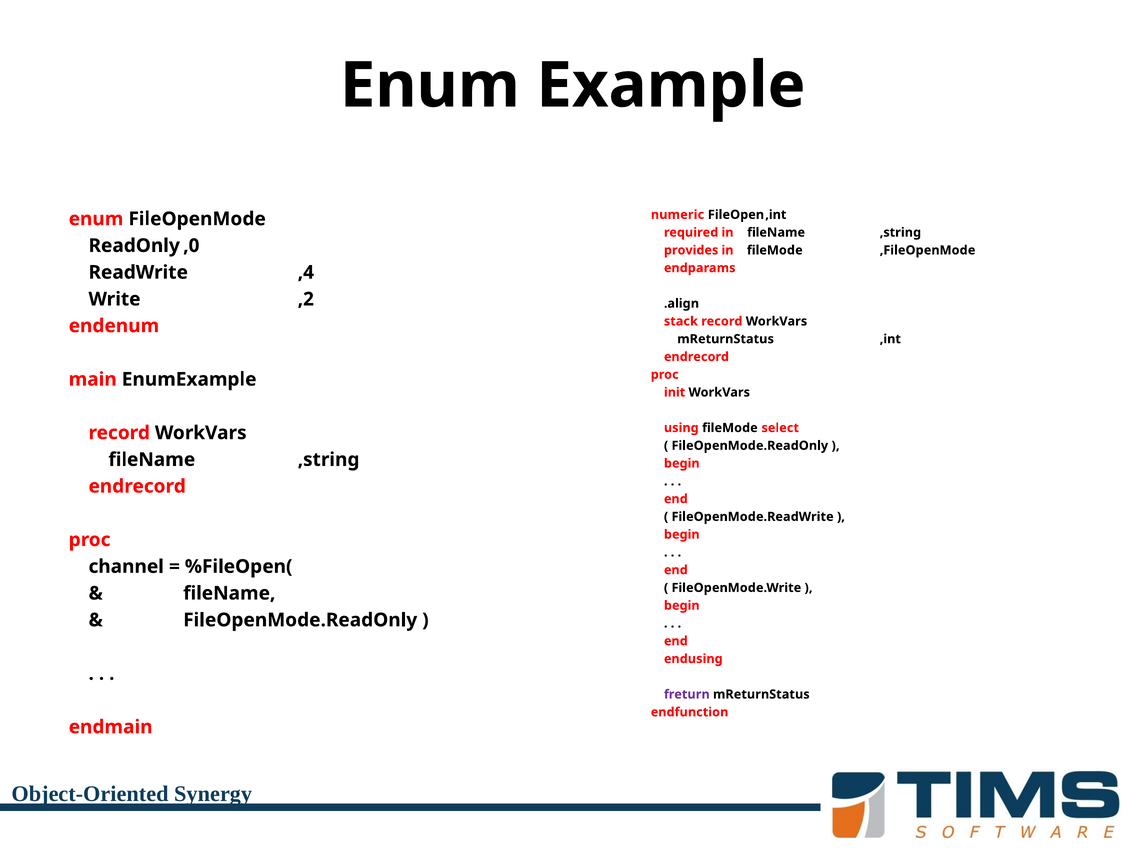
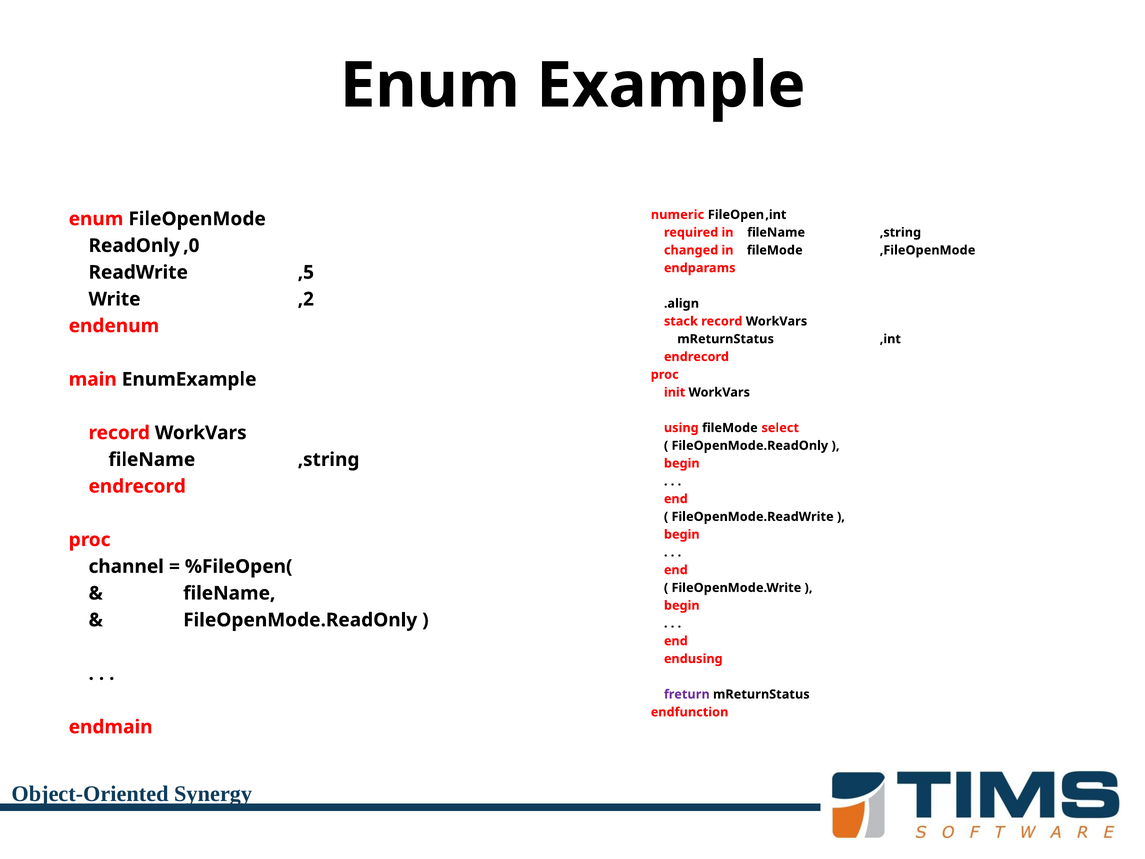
provides: provides -> changed
,4: ,4 -> ,5
